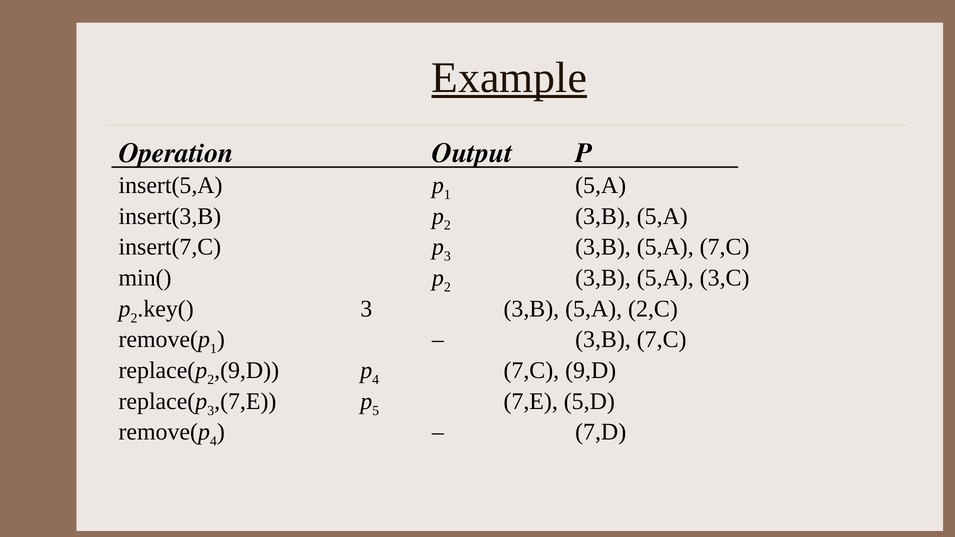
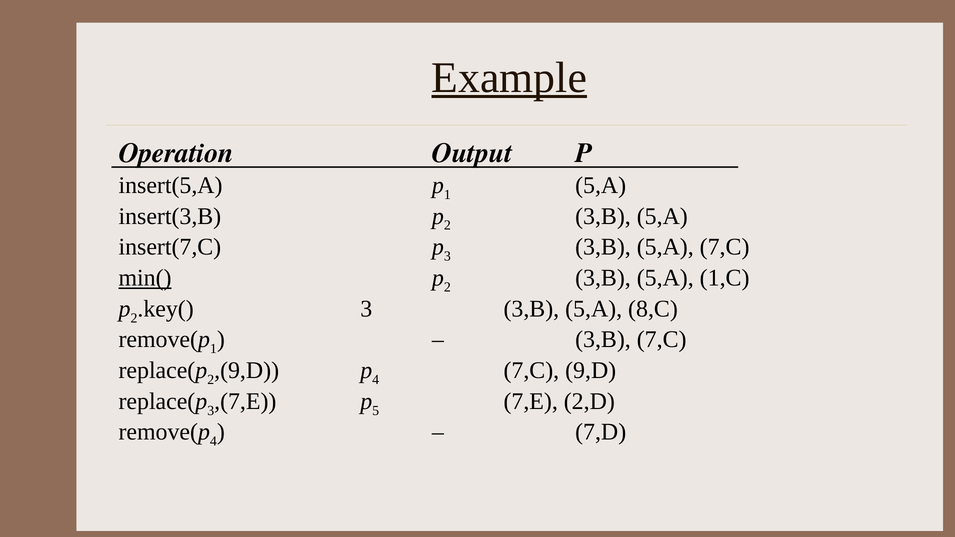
min( underline: none -> present
3,C: 3,C -> 1,C
2,C: 2,C -> 8,C
5,D: 5,D -> 2,D
